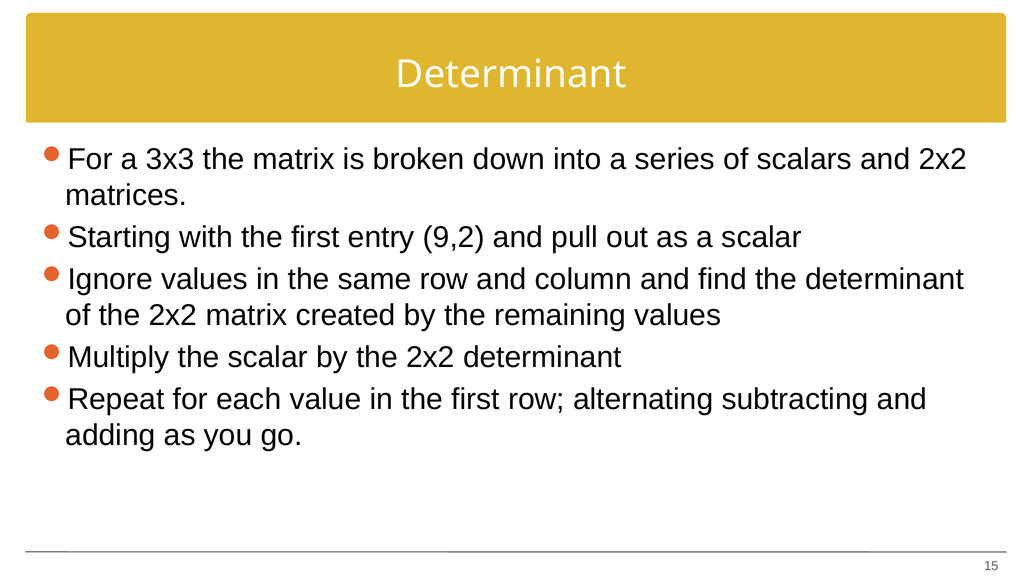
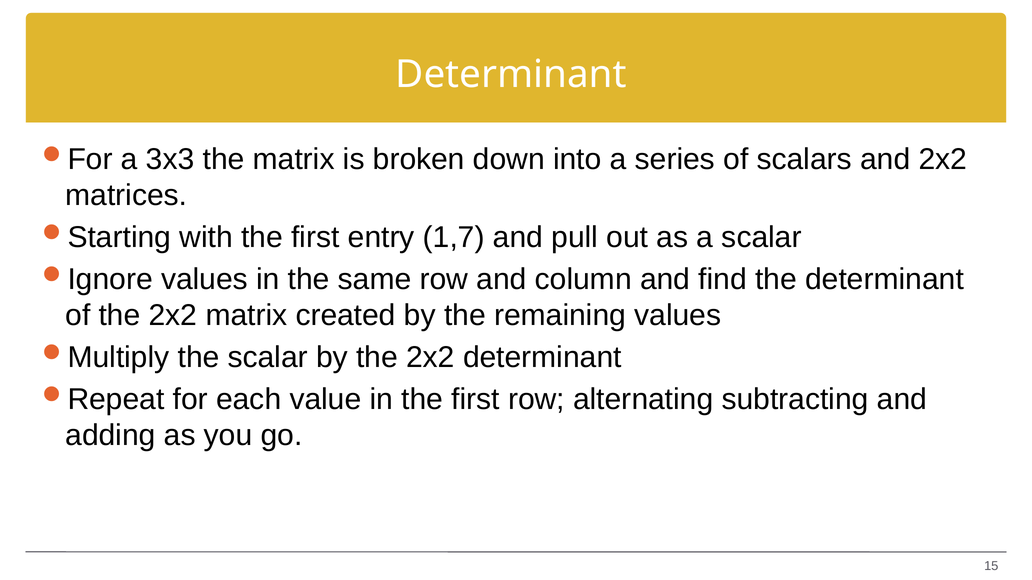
9,2: 9,2 -> 1,7
